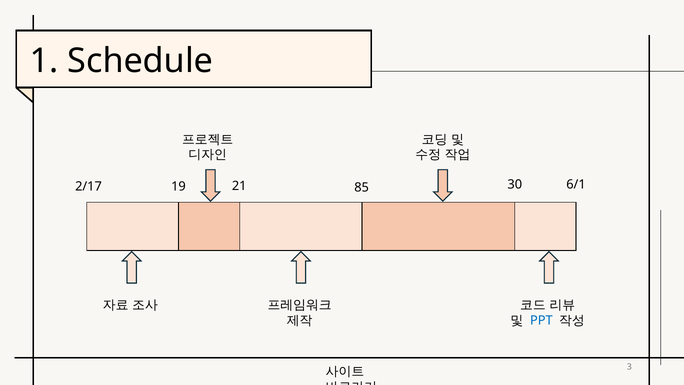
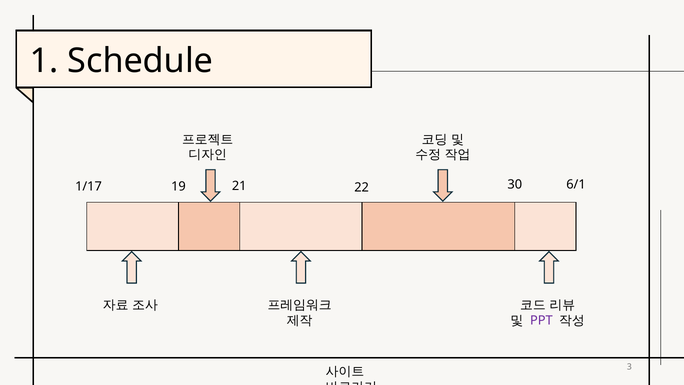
85: 85 -> 22
2/17: 2/17 -> 1/17
PPT colour: blue -> purple
